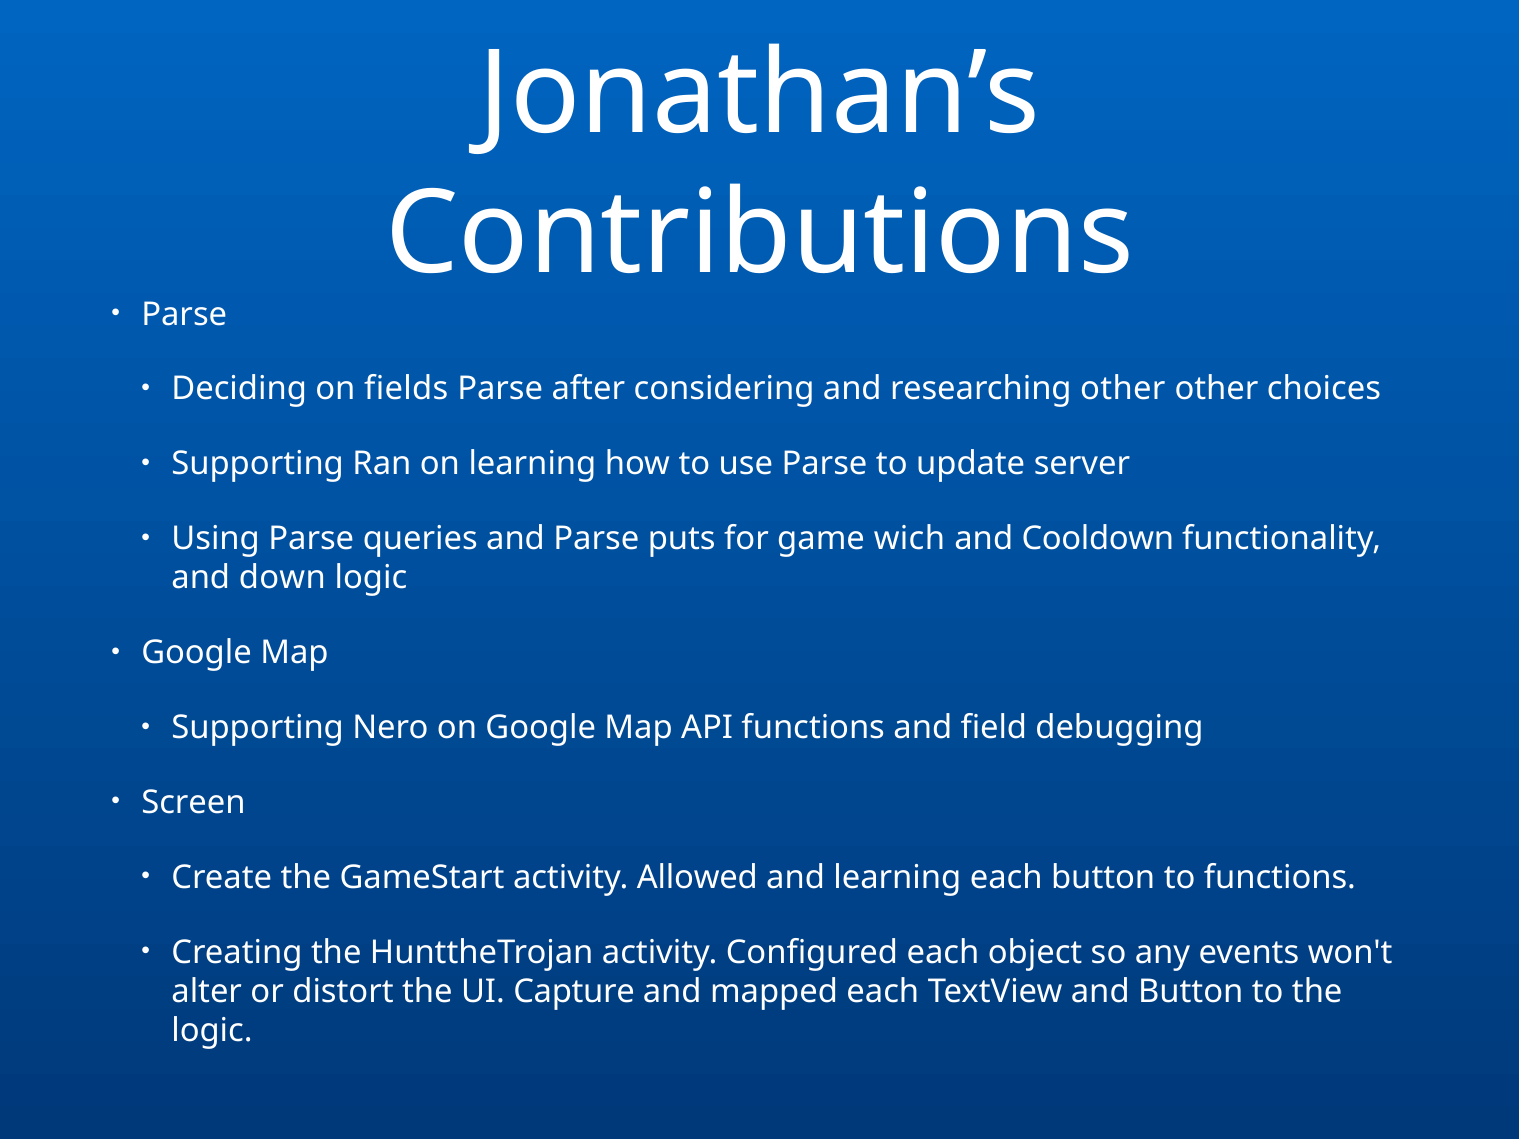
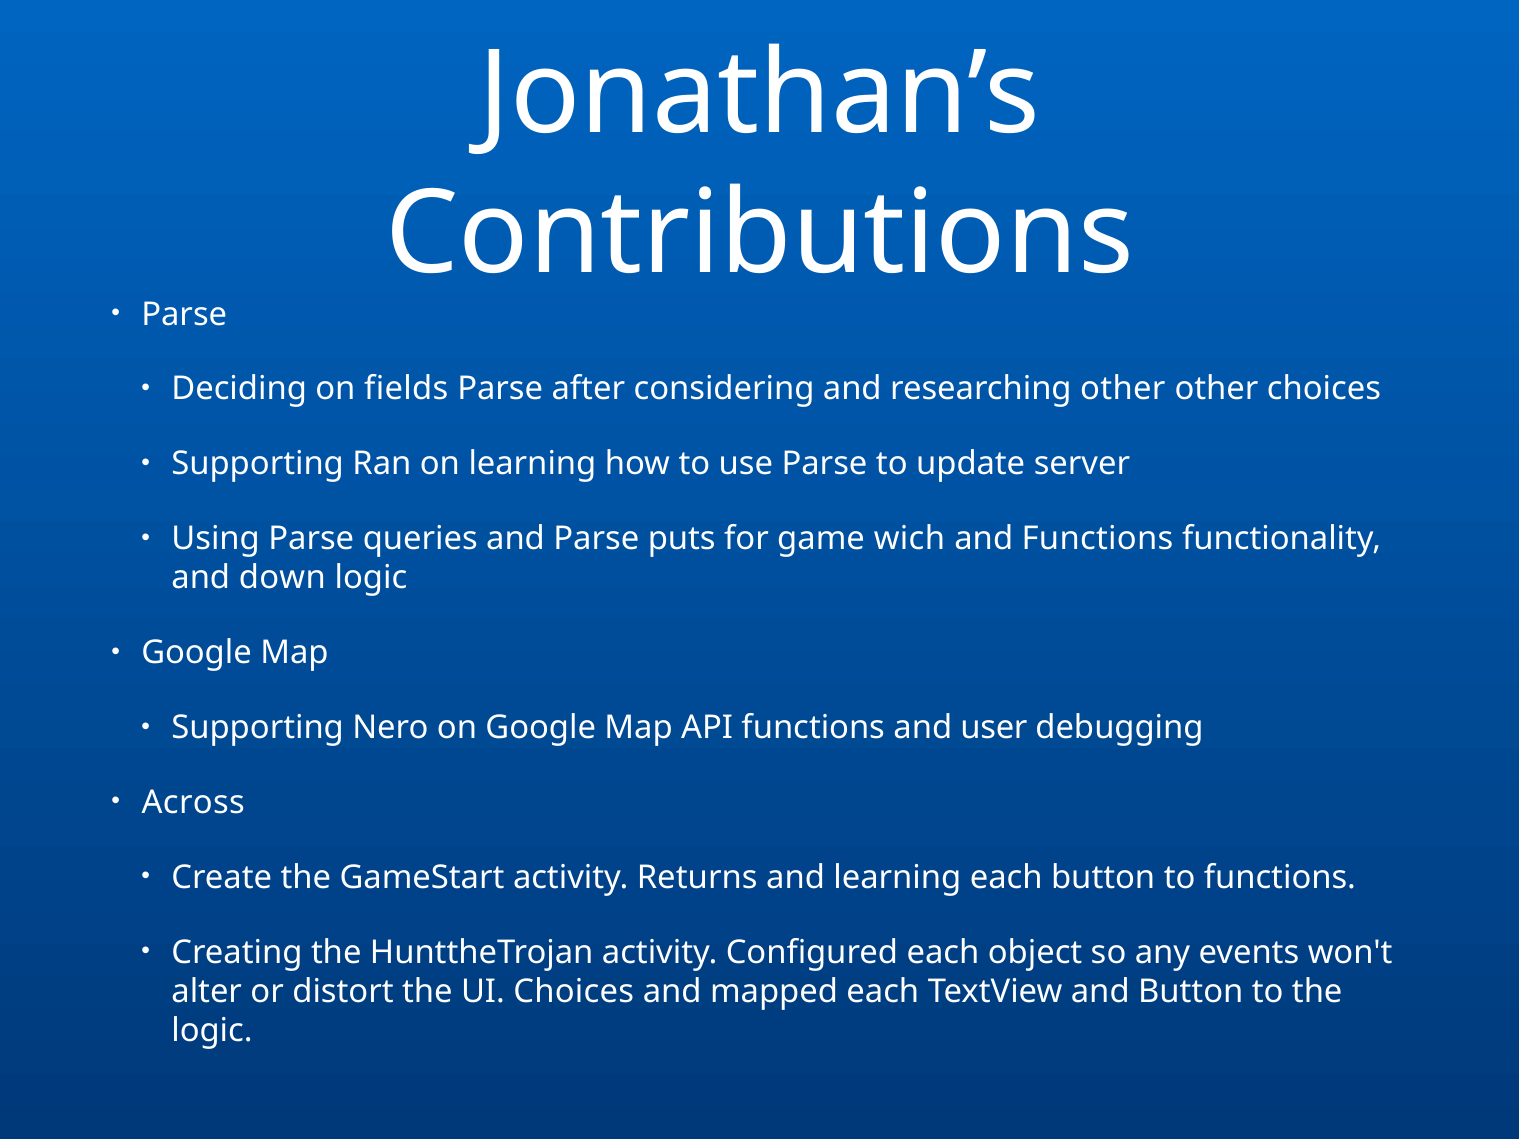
and Cooldown: Cooldown -> Functions
field: field -> user
Screen: Screen -> Across
Allowed: Allowed -> Returns
UI Capture: Capture -> Choices
